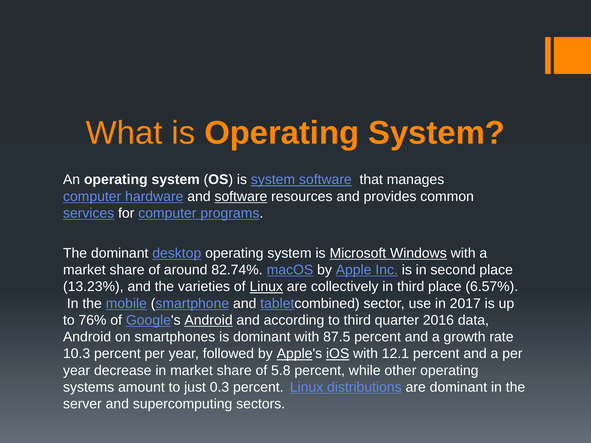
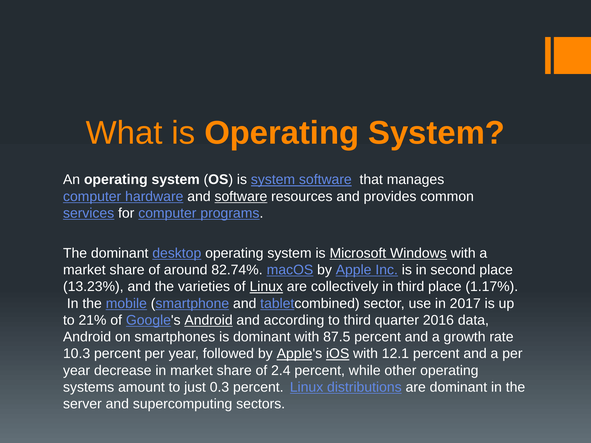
6.57%: 6.57% -> 1.17%
76%: 76% -> 21%
5.8: 5.8 -> 2.4
